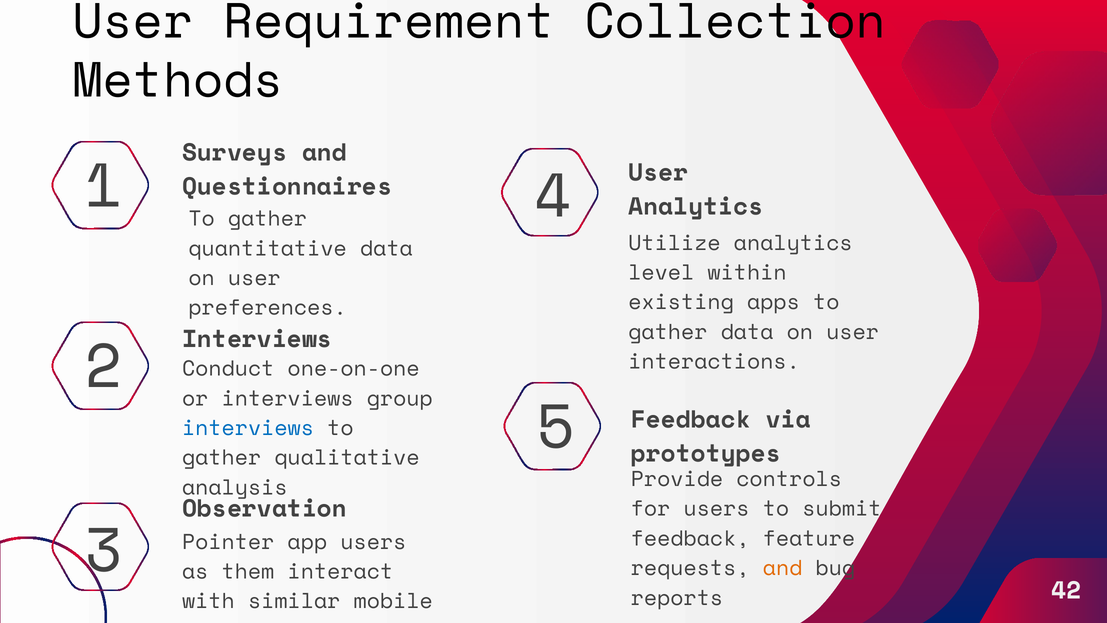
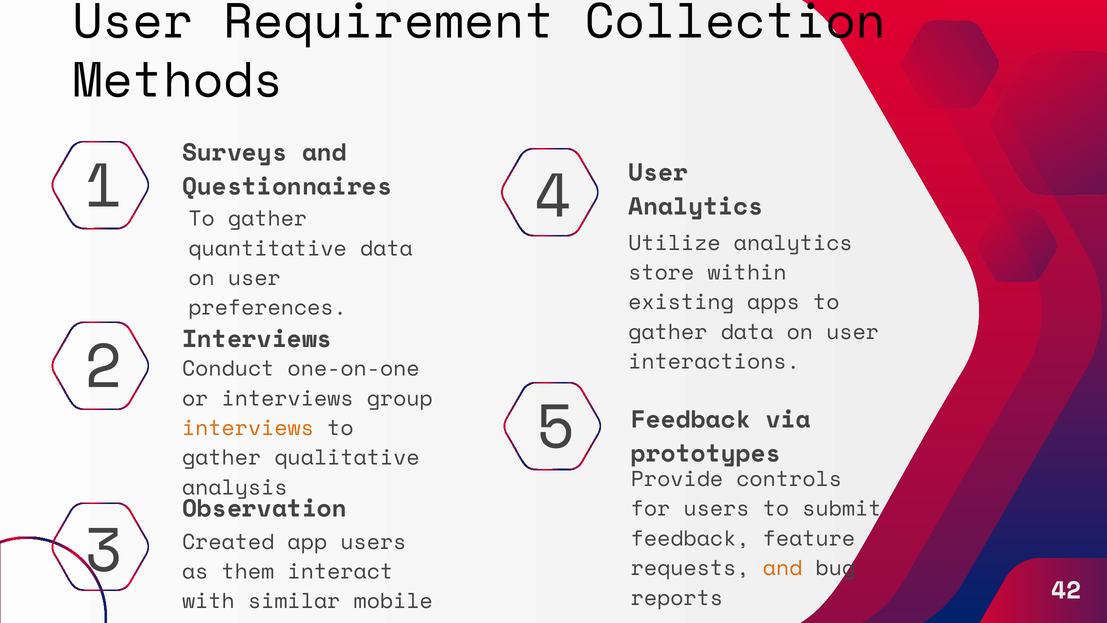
level: level -> store
interviews at (248, 428) colour: blue -> orange
Pointer: Pointer -> Created
